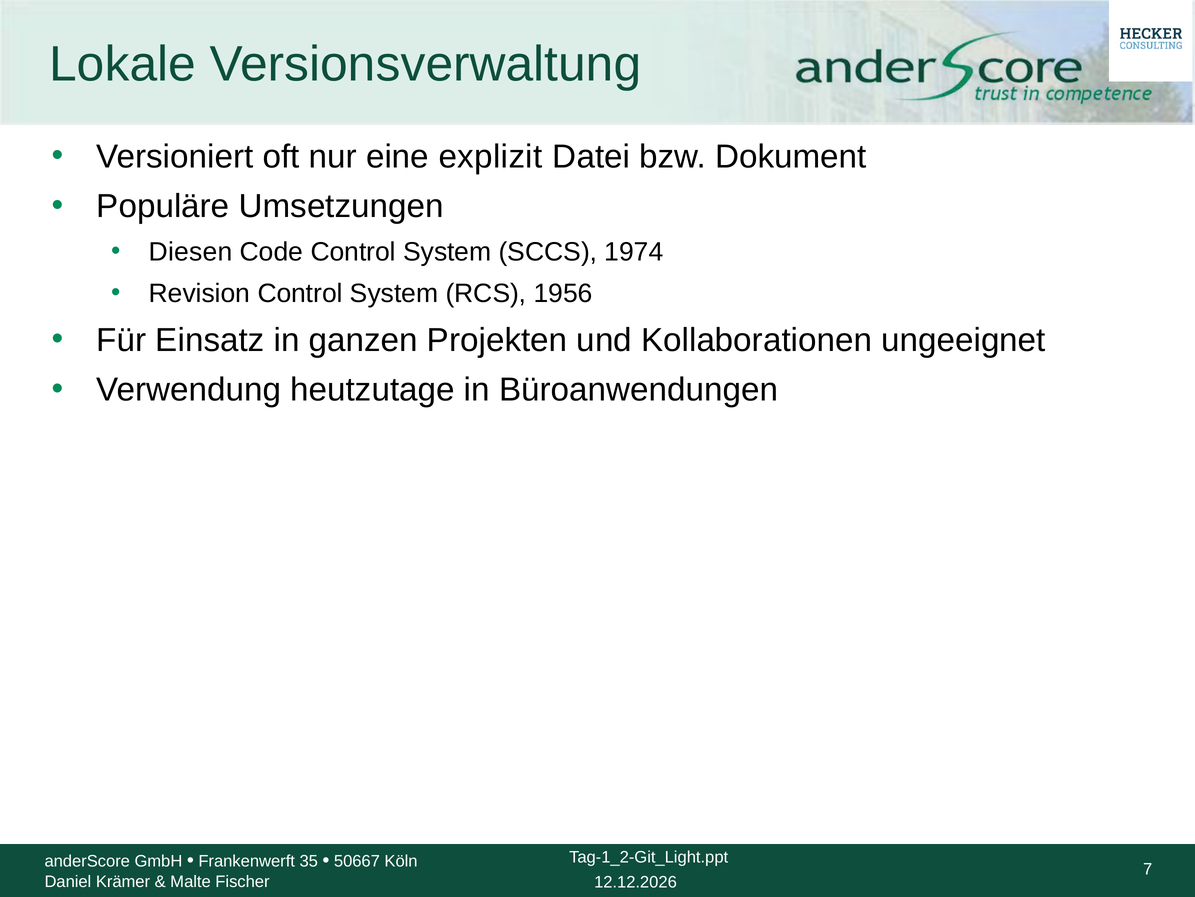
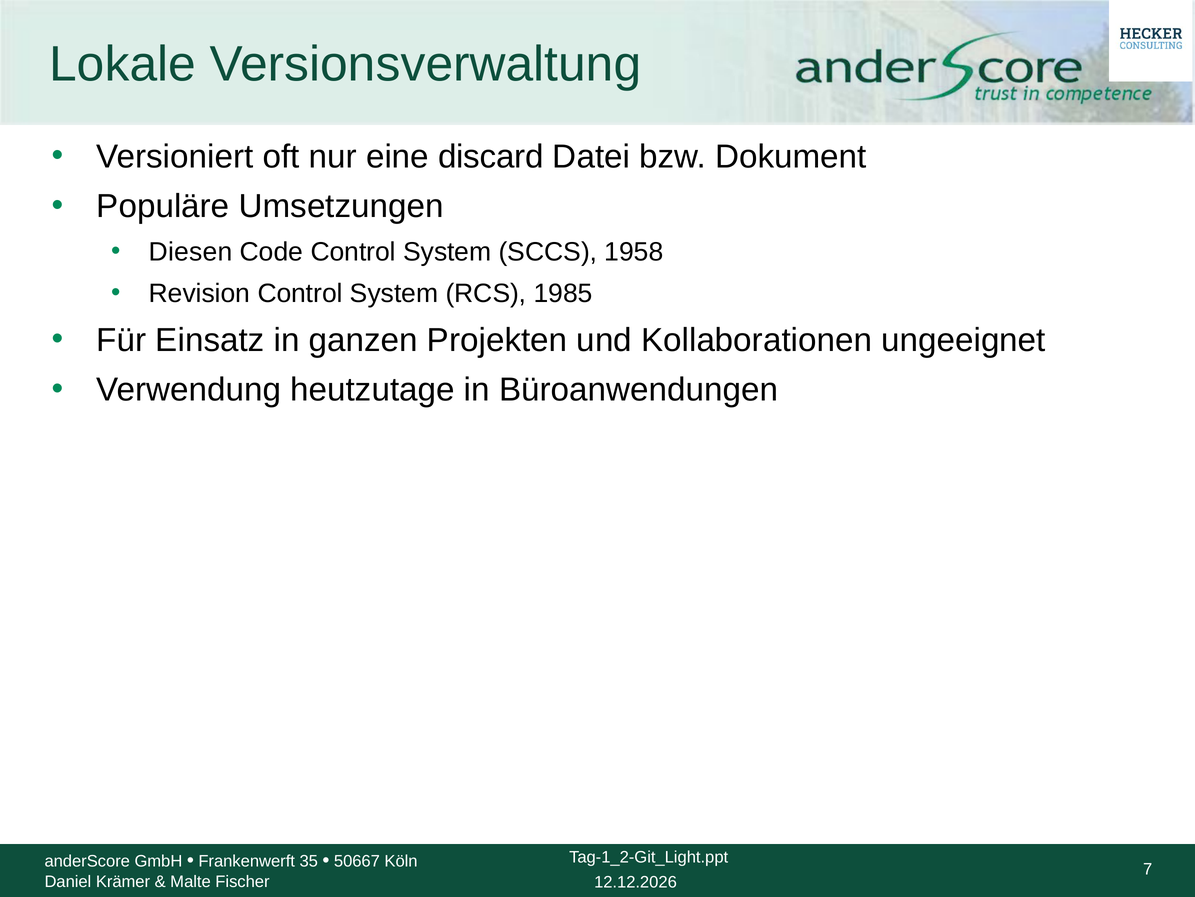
explizit: explizit -> discard
1974: 1974 -> 1958
1956: 1956 -> 1985
